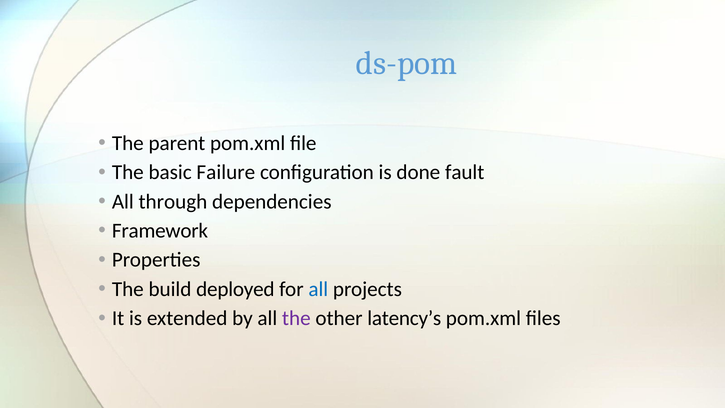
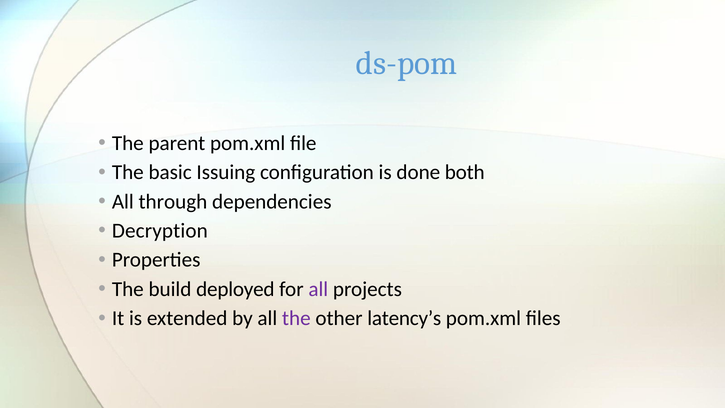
Failure: Failure -> Issuing
fault: fault -> both
Framework: Framework -> Decryption
all at (318, 289) colour: blue -> purple
